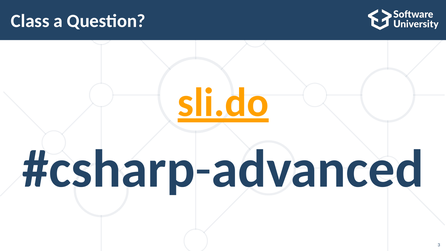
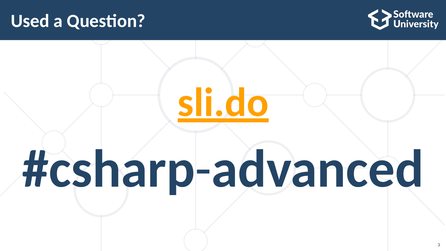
Class: Class -> Used
